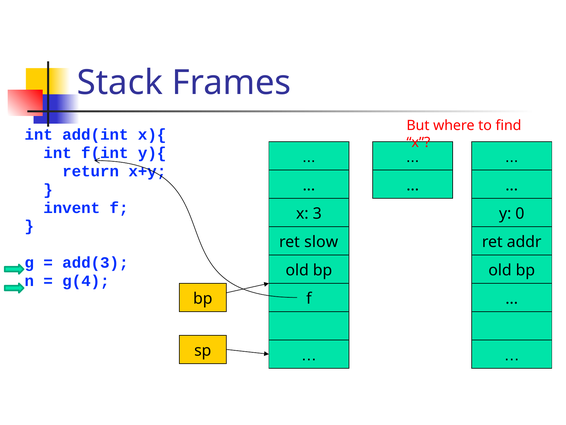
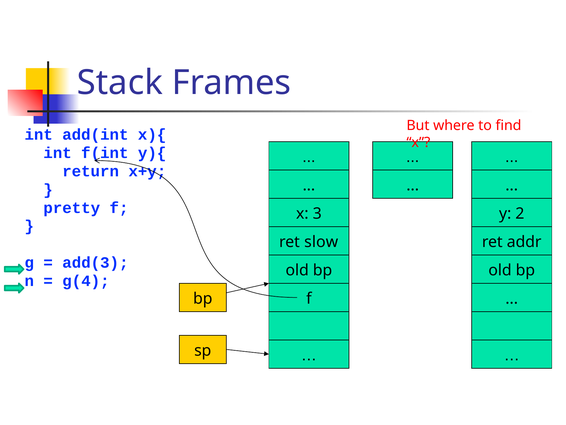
invent: invent -> pretty
0: 0 -> 2
